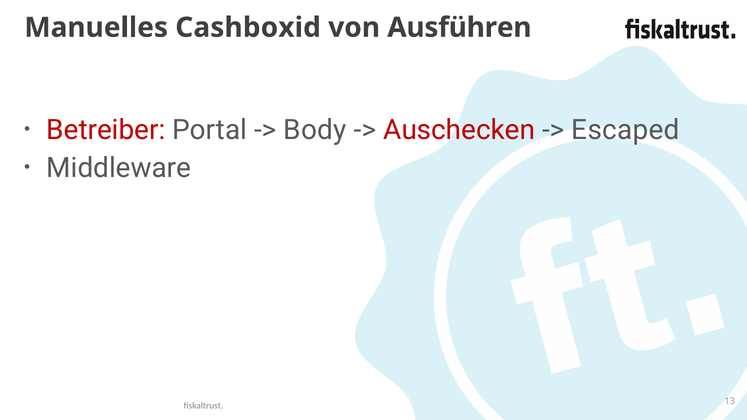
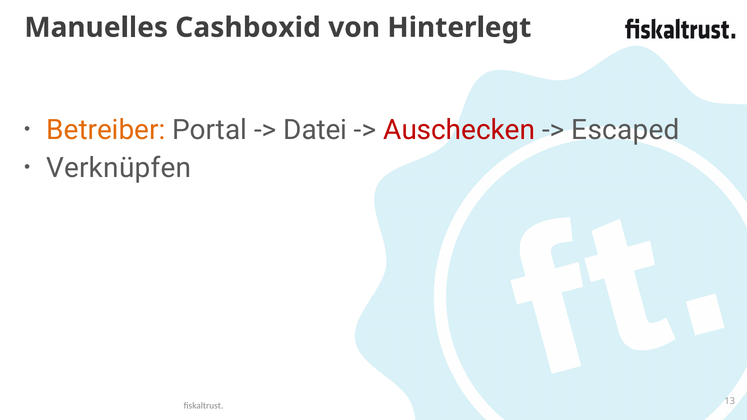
Ausführen: Ausführen -> Hinterlegt
Betreiber colour: red -> orange
Body: Body -> Datei
Middleware: Middleware -> Verknüpfen
